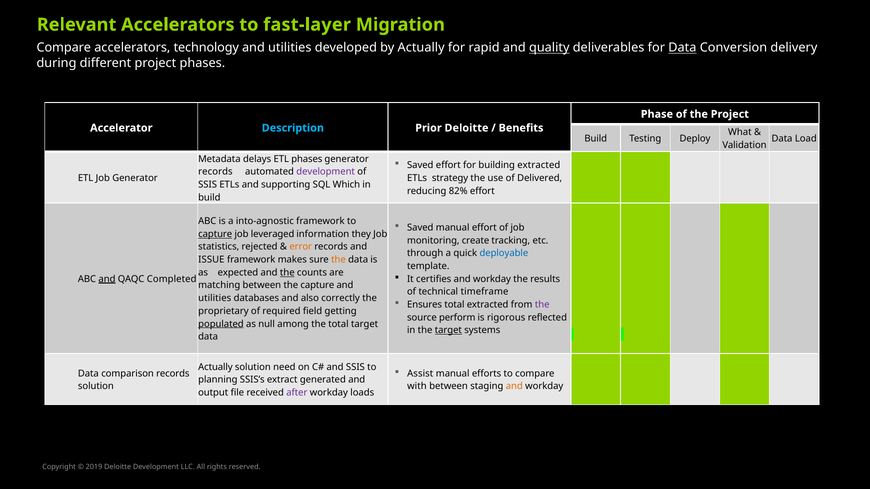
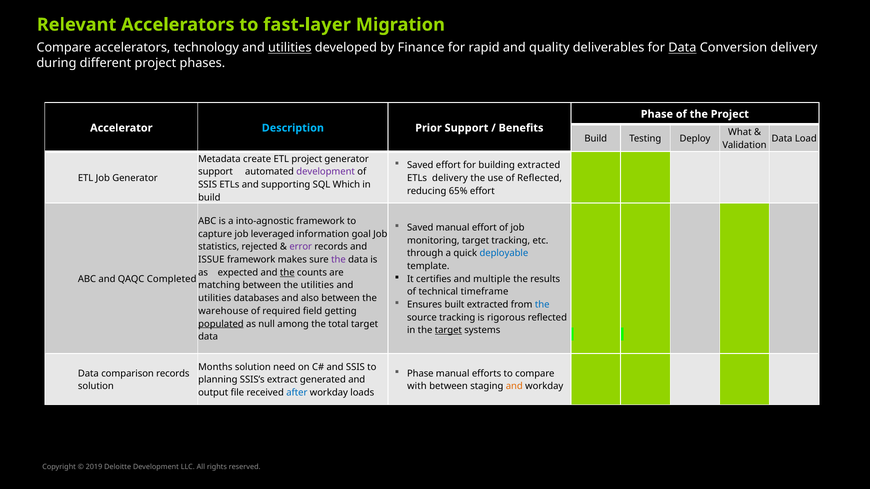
utilities at (290, 48) underline: none -> present
by Actually: Actually -> Finance
quality underline: present -> none
Prior Deloitte: Deloitte -> Support
delays: delays -> create
ETL phases: phases -> project
records at (215, 172): records -> support
ETLs strategy: strategy -> delivery
of Delivered: Delivered -> Reflected
82%: 82% -> 65%
capture at (215, 234) underline: present -> none
they: they -> goal
monitoring create: create -> target
error colour: orange -> purple
the at (338, 260) colour: orange -> purple
certifies and workday: workday -> multiple
and at (107, 279) underline: present -> none
the capture: capture -> utilities
also correctly: correctly -> between
Ensures total: total -> built
the at (542, 305) colour: purple -> blue
proprietary: proprietary -> warehouse
source perform: perform -> tracking
Actually at (215, 367): Actually -> Months
Assist at (420, 374): Assist -> Phase
after colour: purple -> blue
